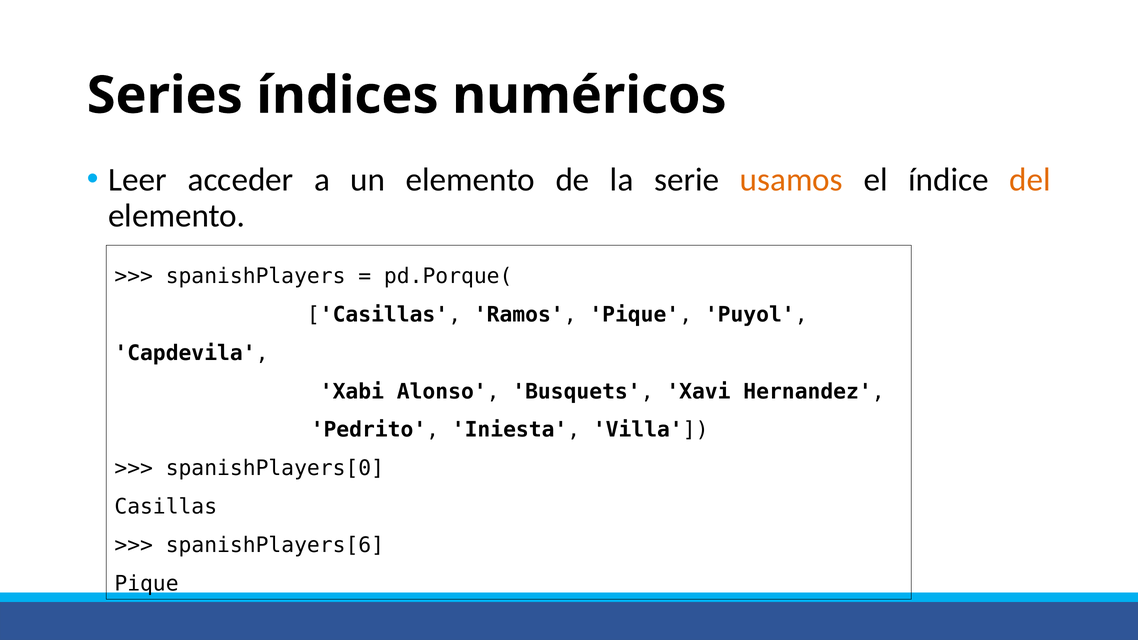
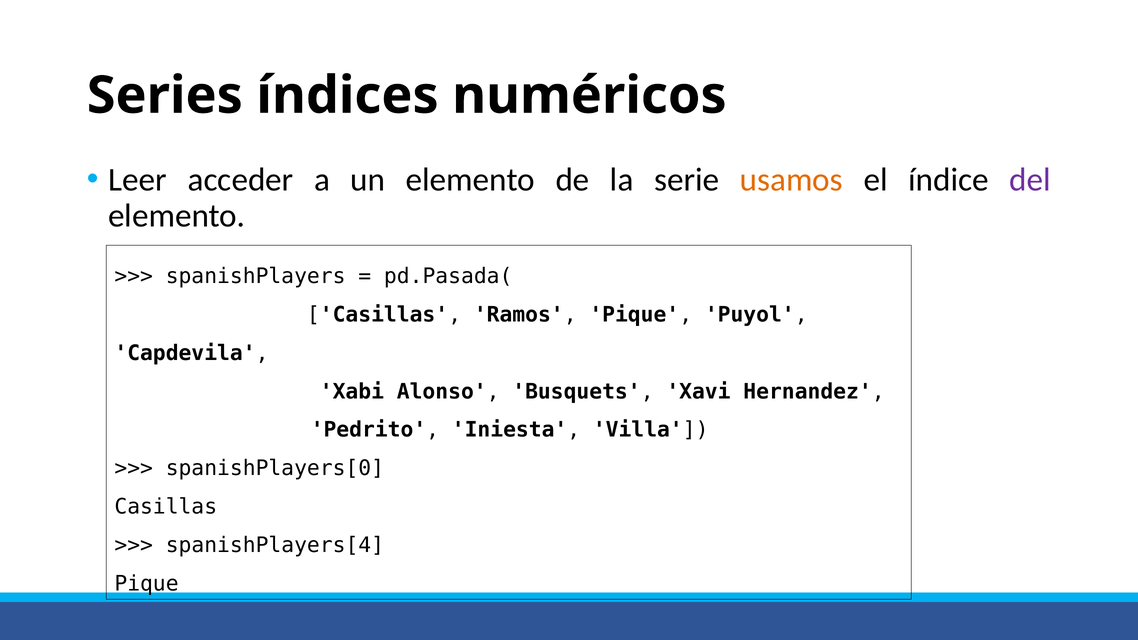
del colour: orange -> purple
pd.Porque(: pd.Porque( -> pd.Pasada(
spanishPlayers[6: spanishPlayers[6 -> spanishPlayers[4
